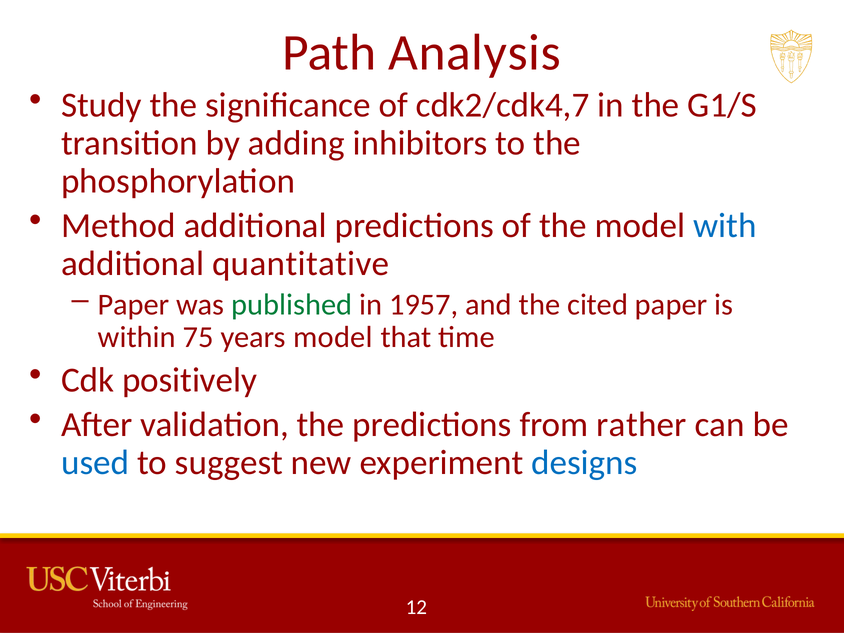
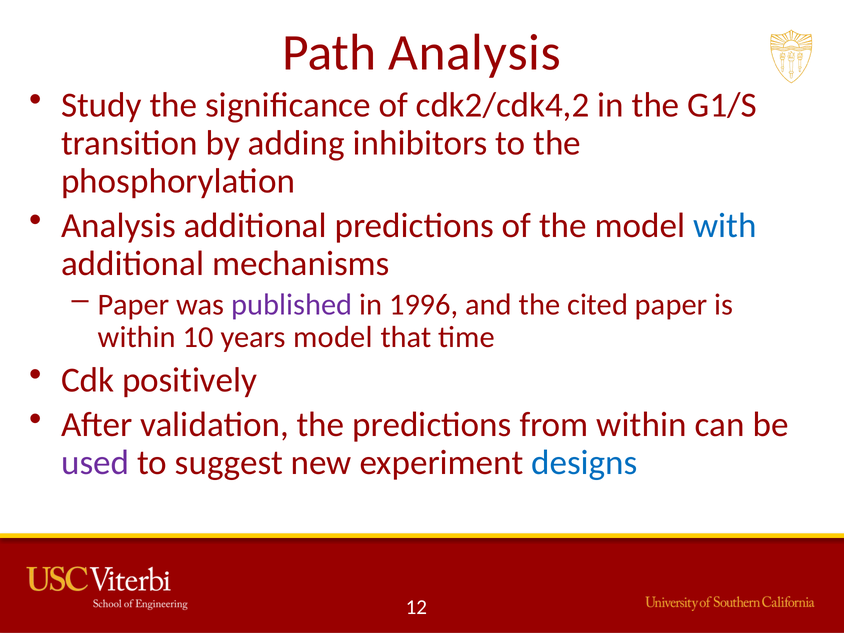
cdk2/cdk4,7: cdk2/cdk4,7 -> cdk2/cdk4,2
Method at (118, 226): Method -> Analysis
quantitative: quantitative -> mechanisms
published colour: green -> purple
1957: 1957 -> 1996
75: 75 -> 10
from rather: rather -> within
used colour: blue -> purple
